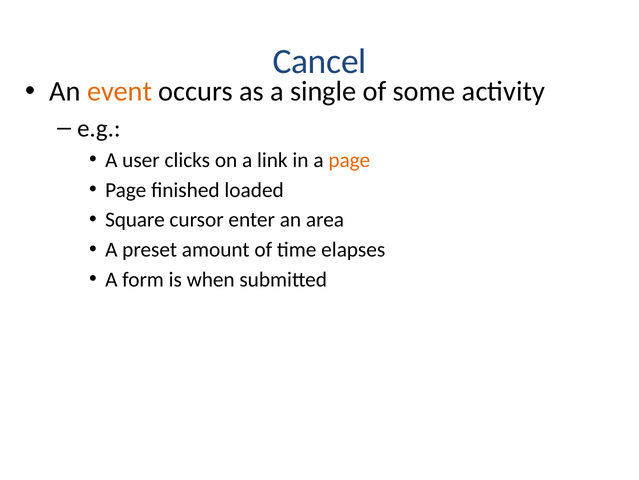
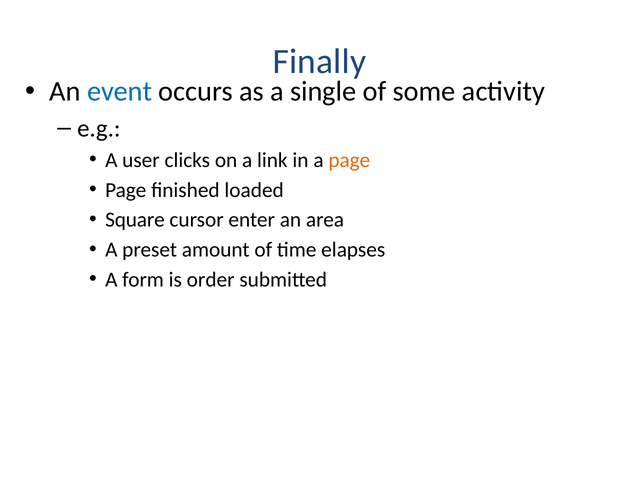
Cancel: Cancel -> Finally
event colour: orange -> blue
when: when -> order
